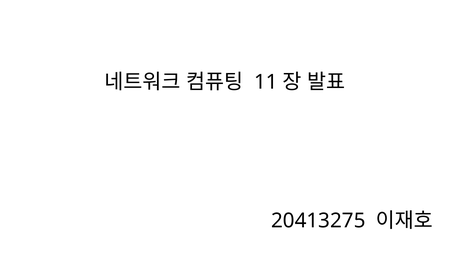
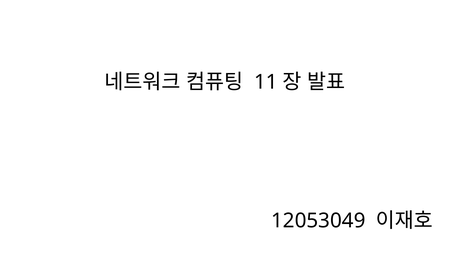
20413275: 20413275 -> 12053049
